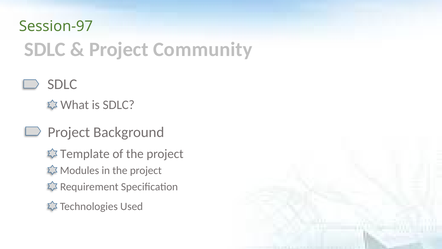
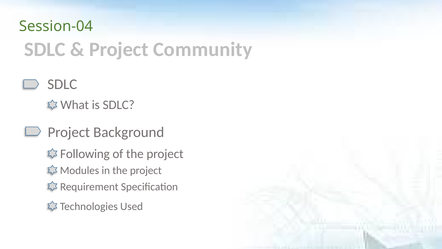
Session-97: Session-97 -> Session-04
Template: Template -> Following
